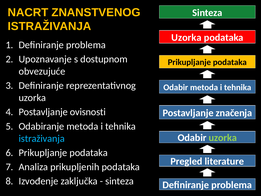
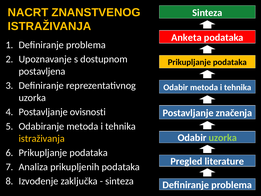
Uzorka at (186, 37): Uzorka -> Anketa
obvezujuće: obvezujuće -> postavljena
istraživanja at (42, 138) colour: light blue -> yellow
